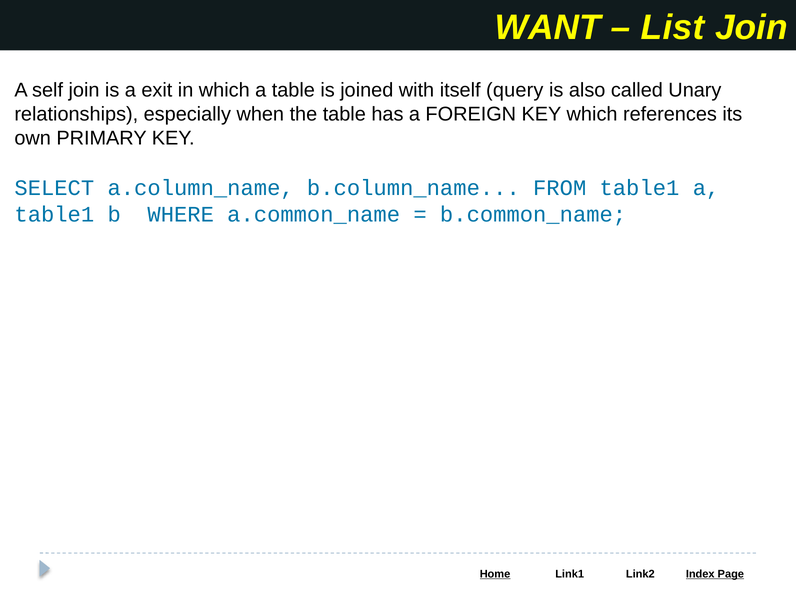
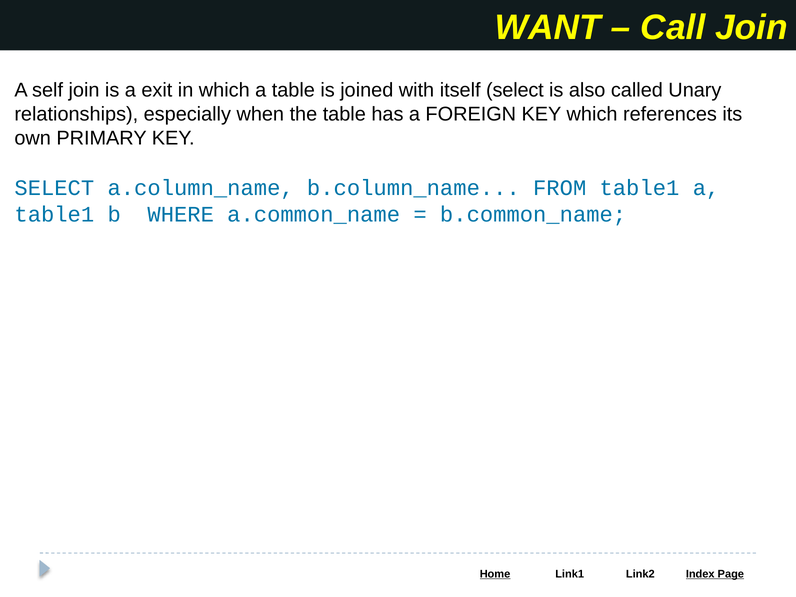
List: List -> Call
itself query: query -> select
